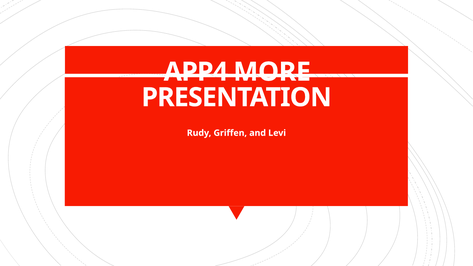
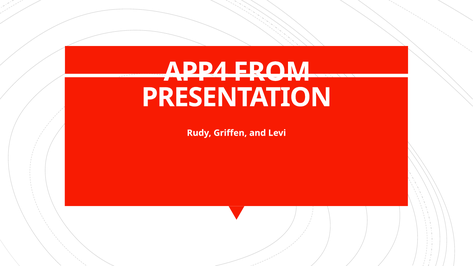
MORE: MORE -> FROM
